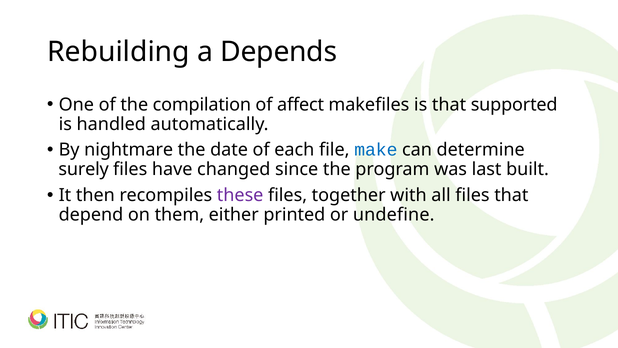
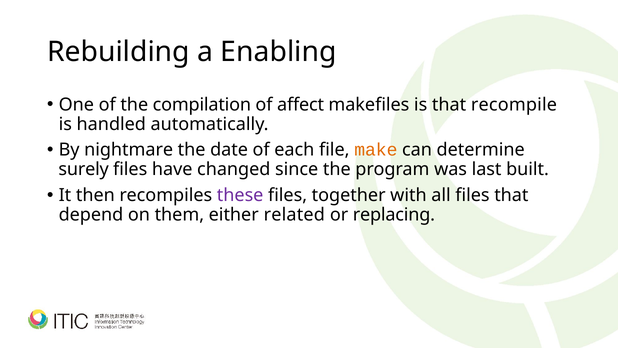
Depends: Depends -> Enabling
supported: supported -> recompile
make colour: blue -> orange
printed: printed -> related
undefine: undefine -> replacing
